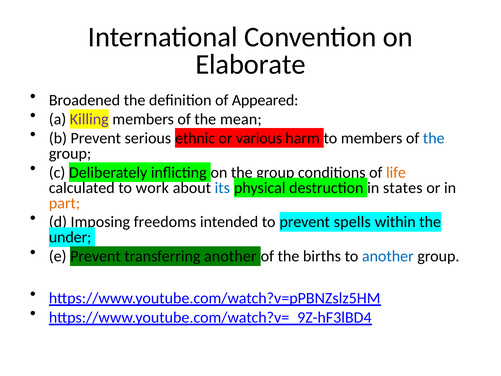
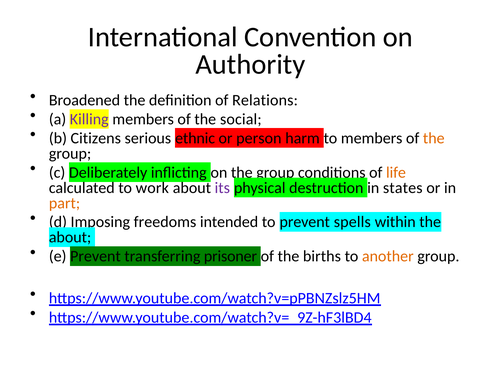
Elaborate: Elaborate -> Authority
Appeared: Appeared -> Relations
mean: mean -> social
b Prevent: Prevent -> Citizens
various: various -> person
the at (434, 138) colour: blue -> orange
its colour: blue -> purple
under at (70, 237): under -> about
transferring another: another -> prisoner
another at (388, 256) colour: blue -> orange
